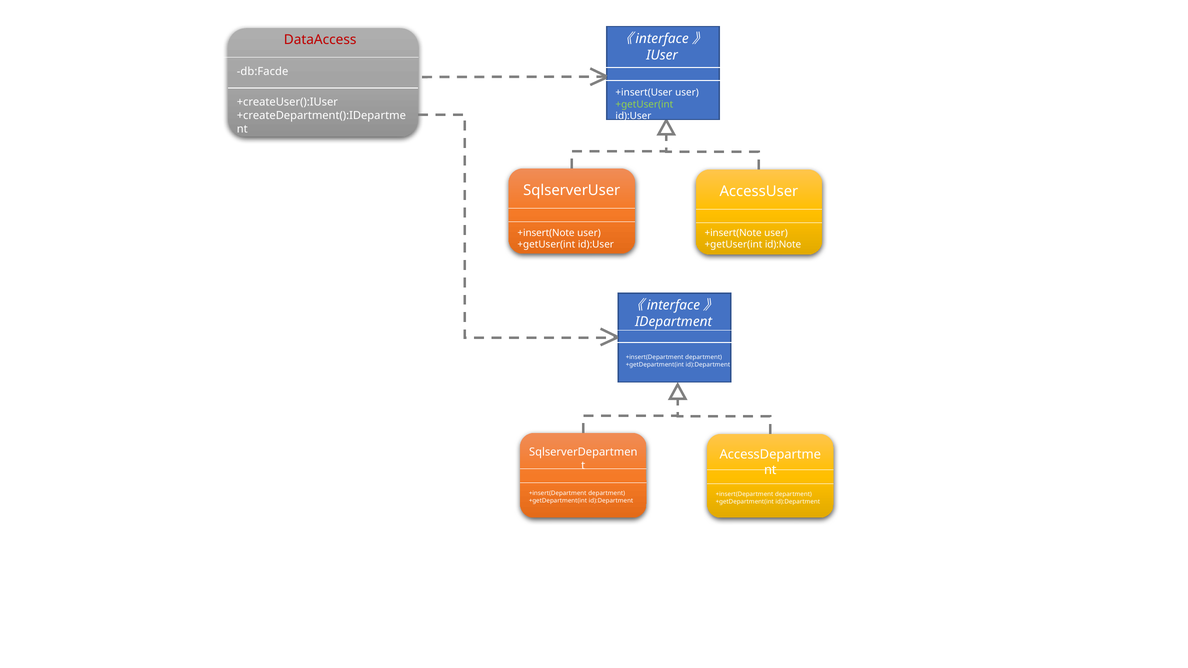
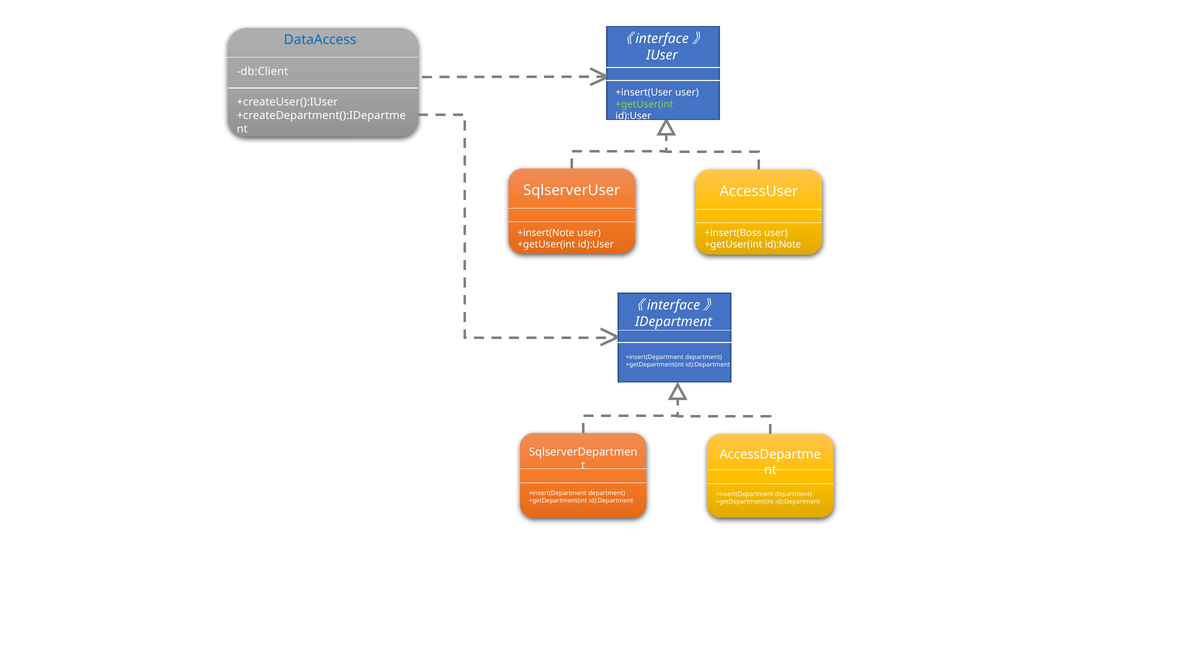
DataAccess colour: red -> blue
db:Facde: db:Facde -> db:Client
+insert(Note at (733, 233): +insert(Note -> +insert(Boss
